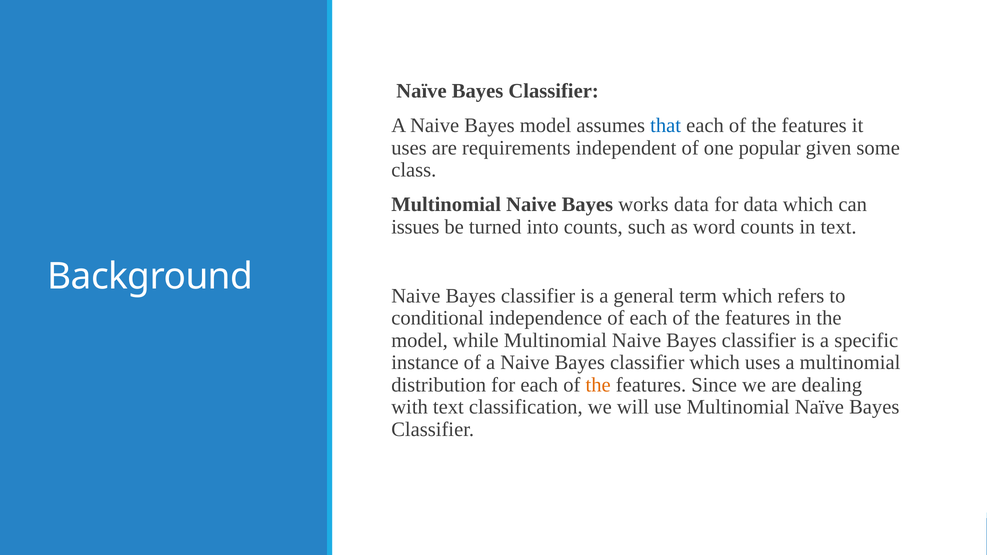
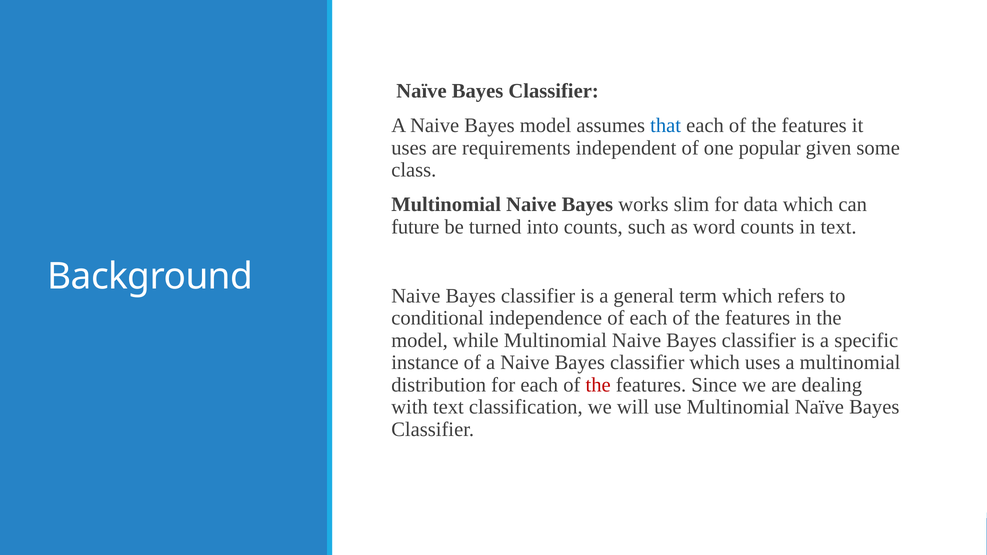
works data: data -> slim
issues: issues -> future
the at (598, 385) colour: orange -> red
